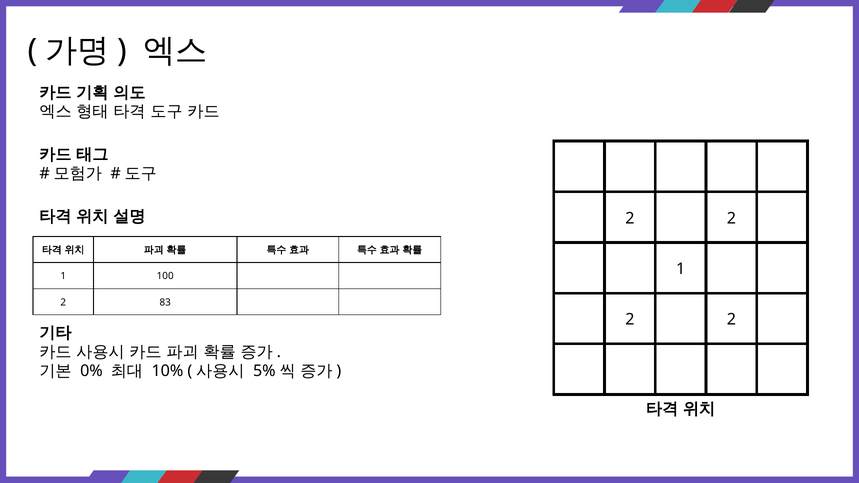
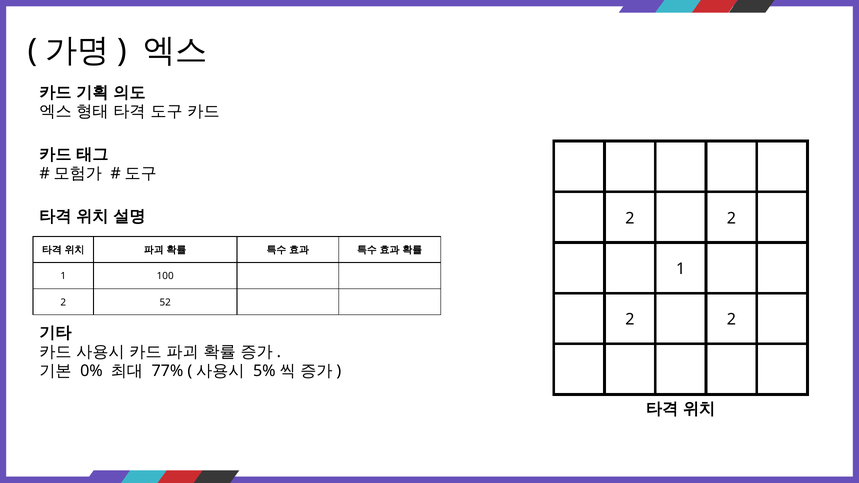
83: 83 -> 52
10%: 10% -> 77%
